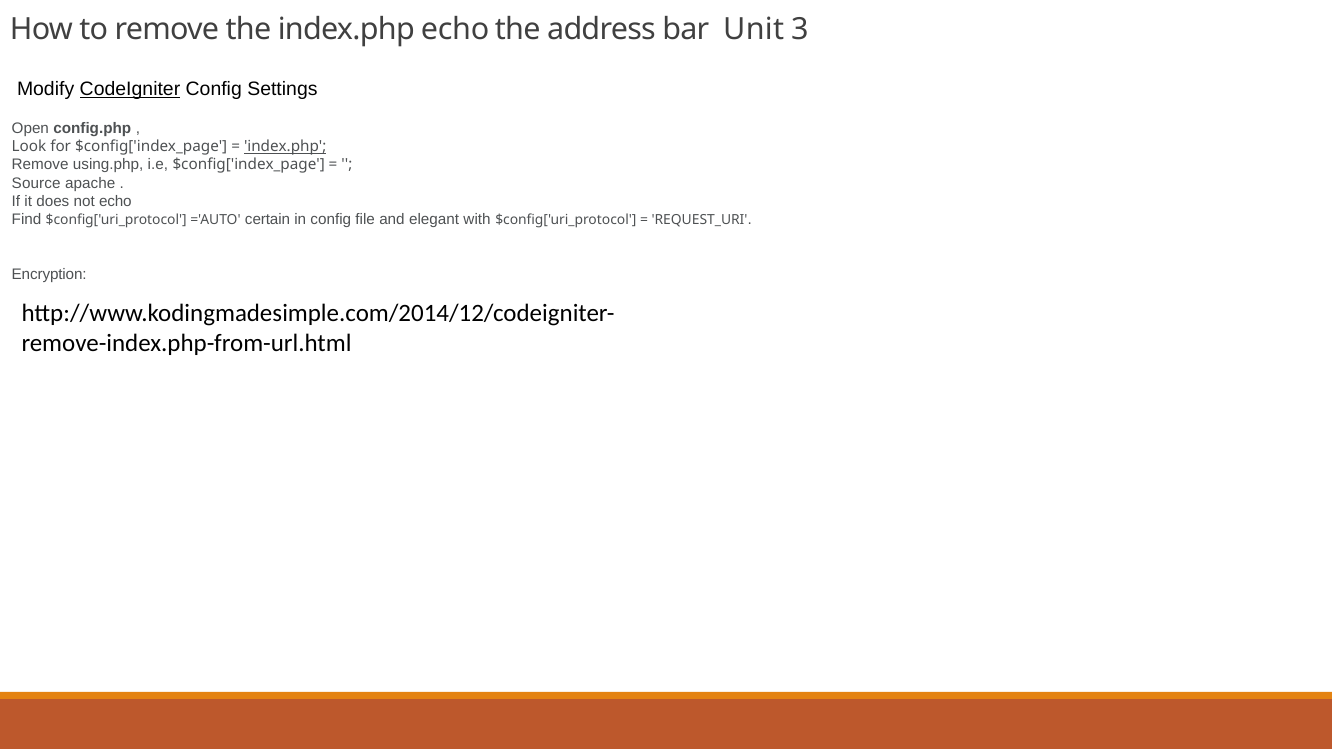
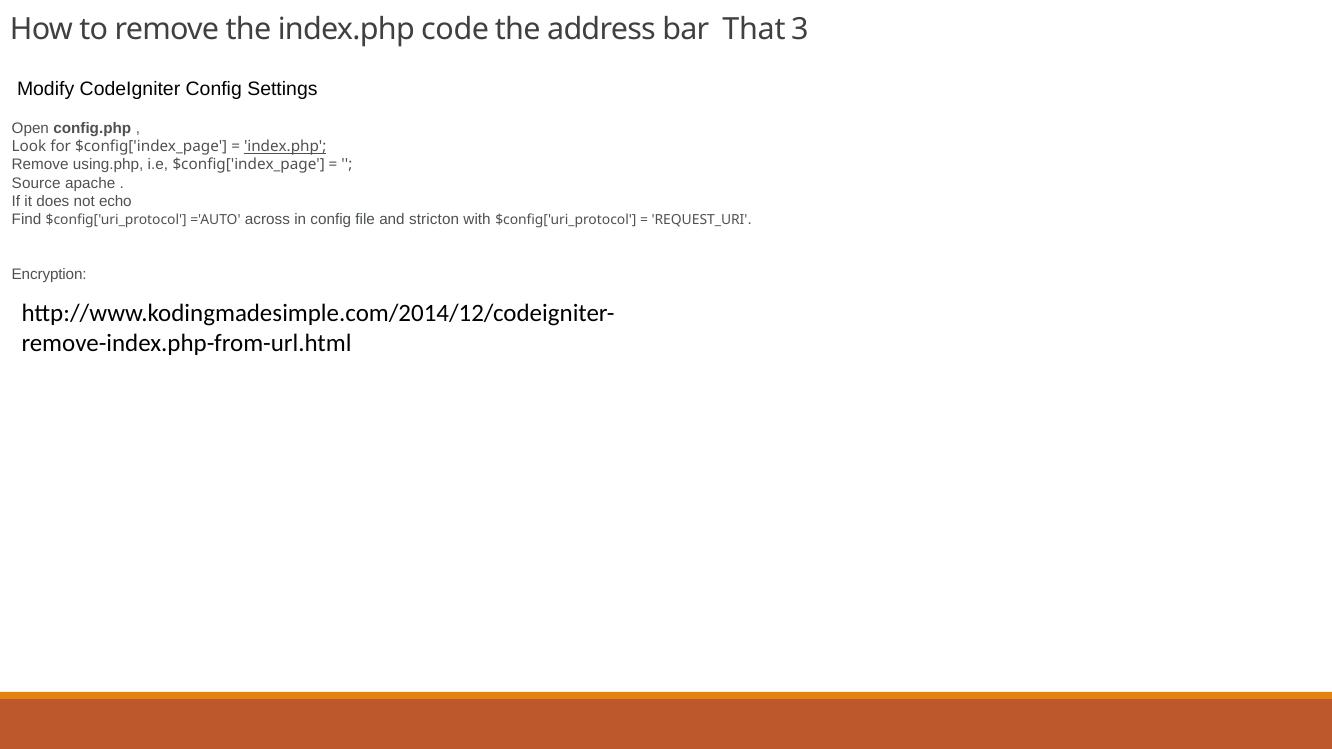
index.php echo: echo -> code
Unit: Unit -> That
CodeIgniter underline: present -> none
certain: certain -> across
elegant: elegant -> stricton
